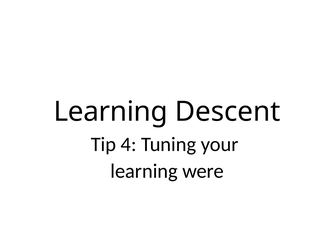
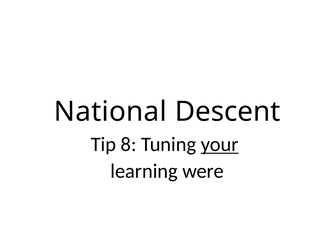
Learning at (111, 111): Learning -> National
4: 4 -> 8
your underline: none -> present
